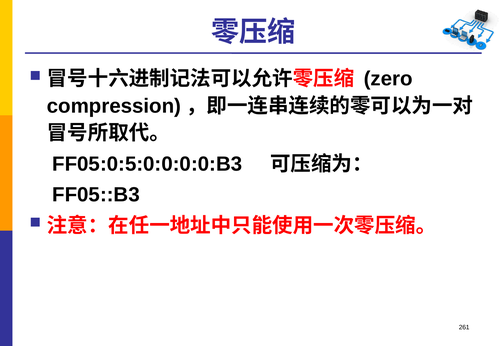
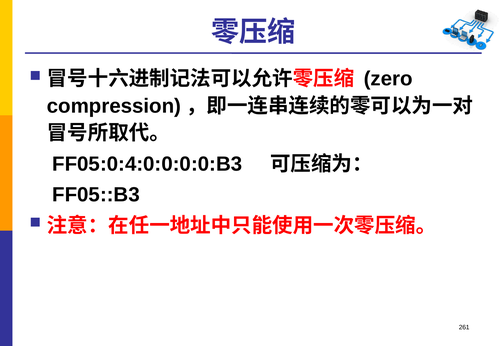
FF05:0:5:0:0:0:0:B3: FF05:0:5:0:0:0:0:B3 -> FF05:0:4:0:0:0:0:B3
